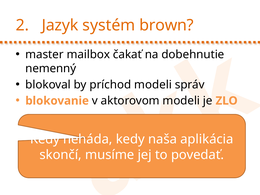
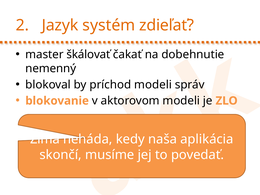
brown: brown -> zdieľať
mailbox: mailbox -> škálovať
Kedy at (45, 139): Kedy -> Zima
